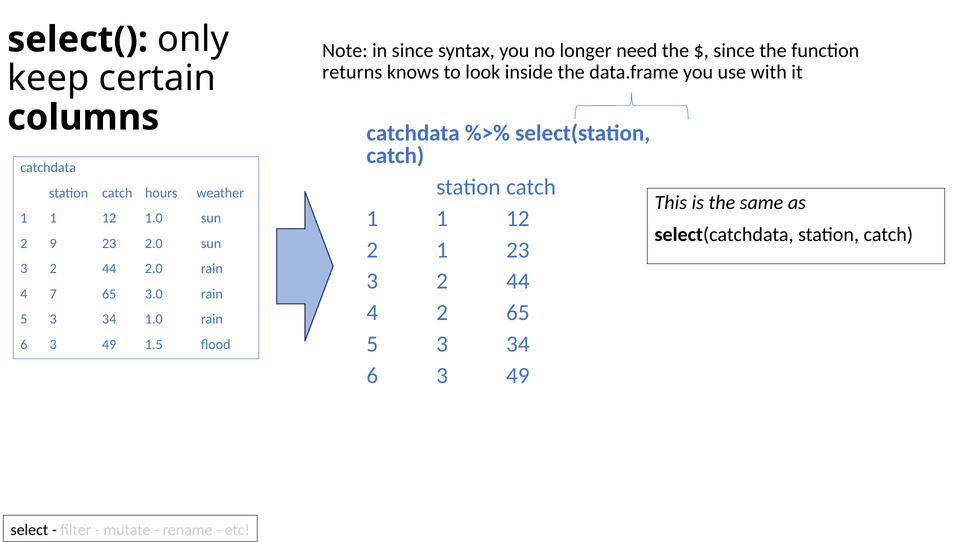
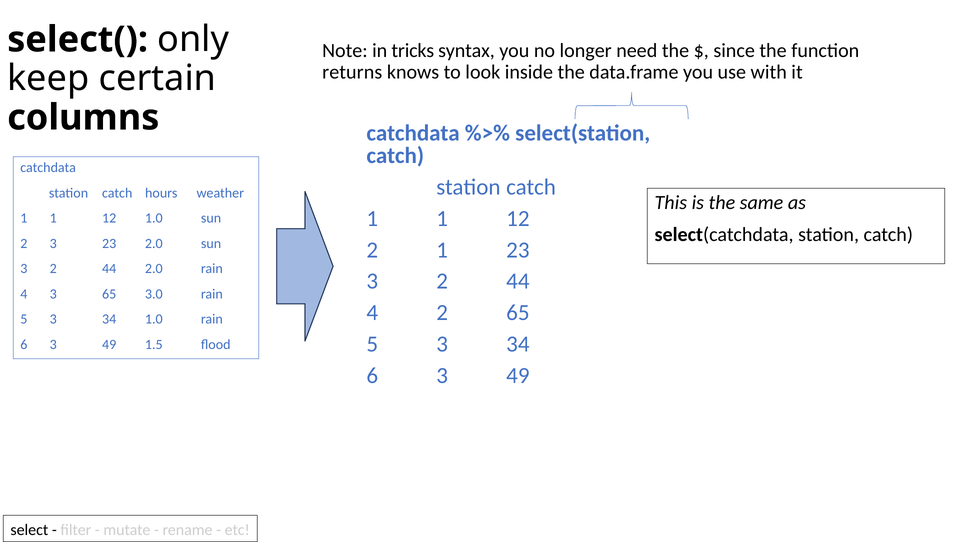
in since: since -> tricks
2 9: 9 -> 3
4 7: 7 -> 3
